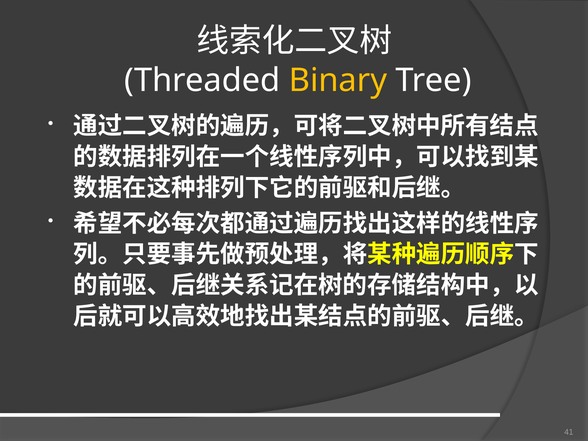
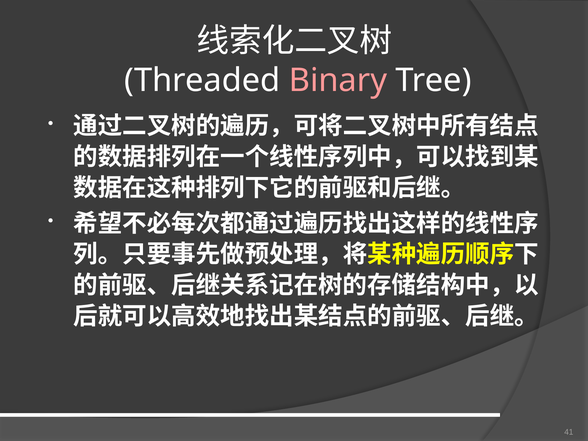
Binary colour: yellow -> pink
